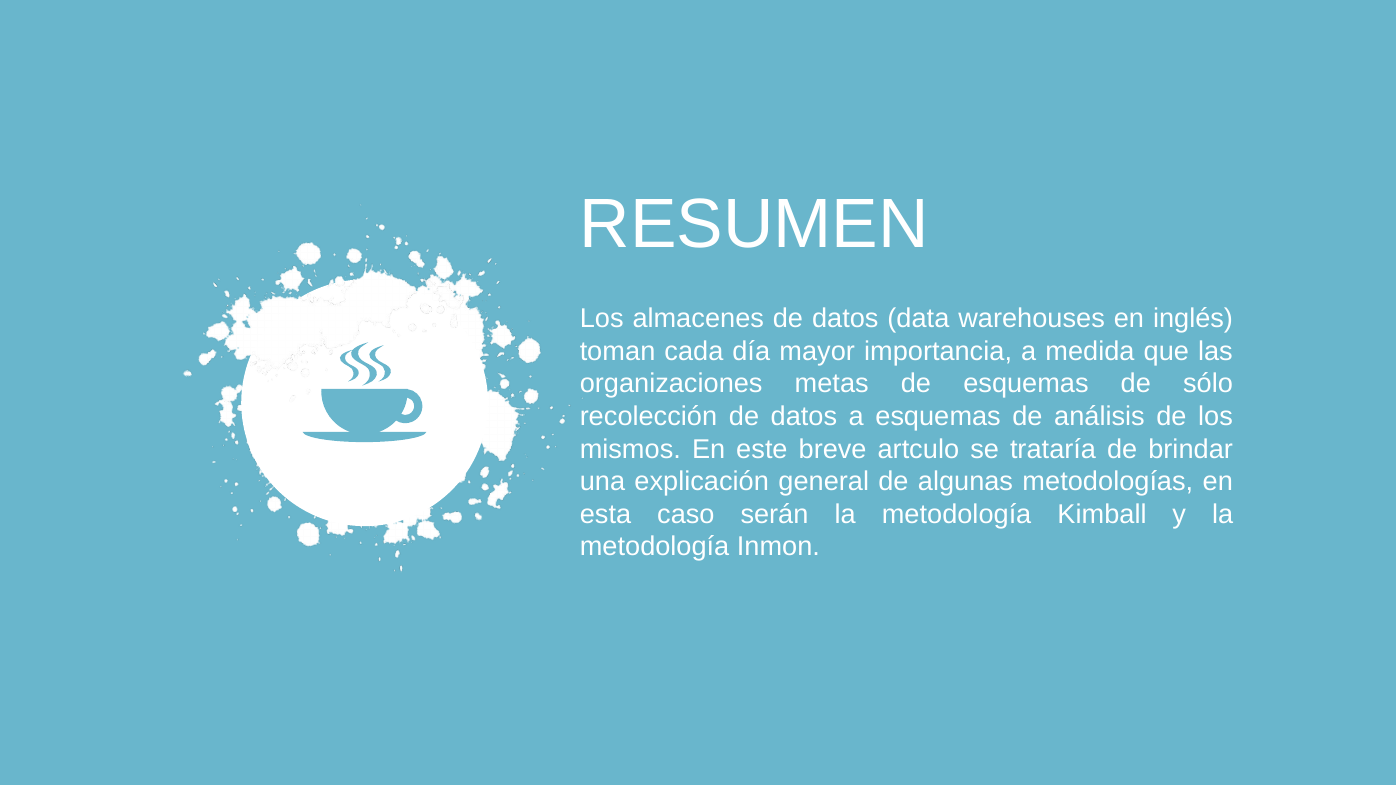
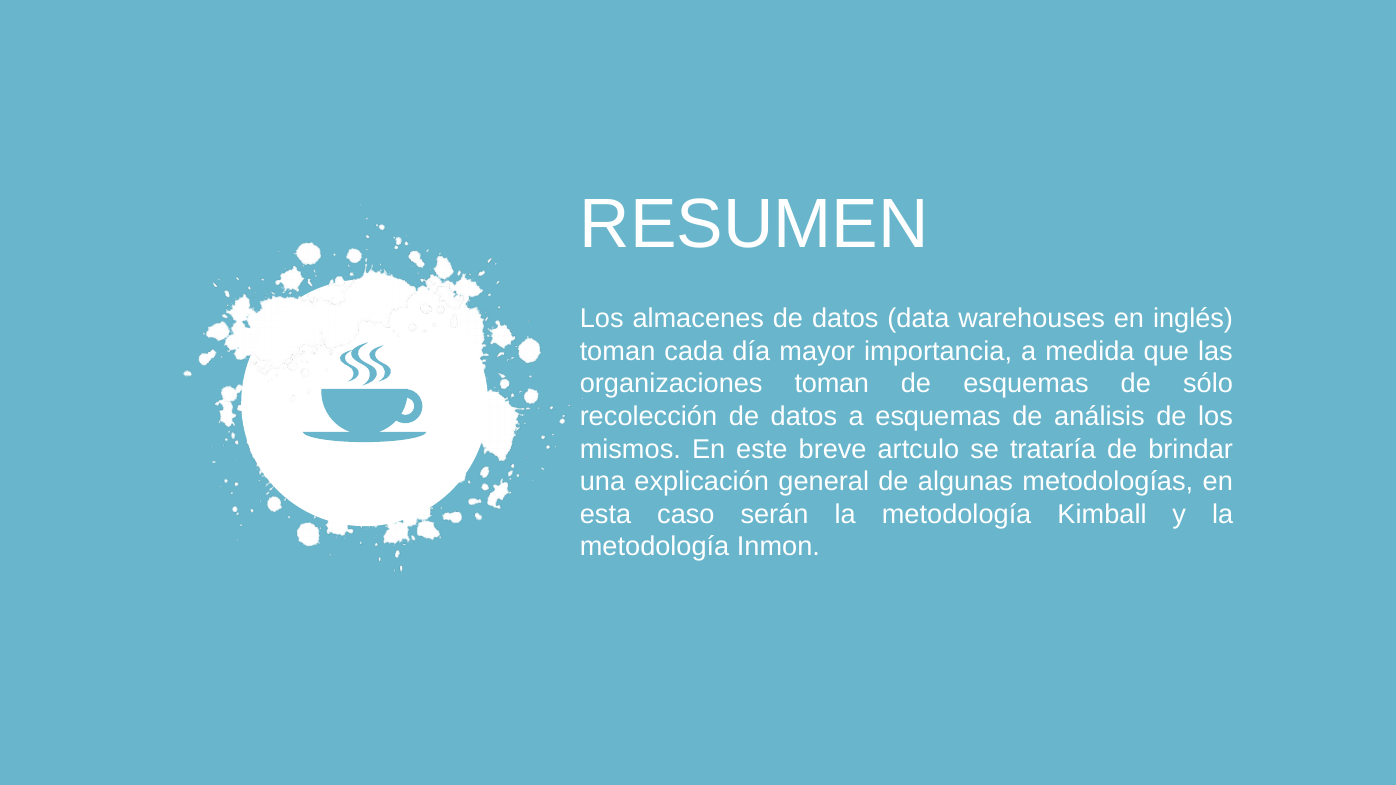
organizaciones metas: metas -> toman
